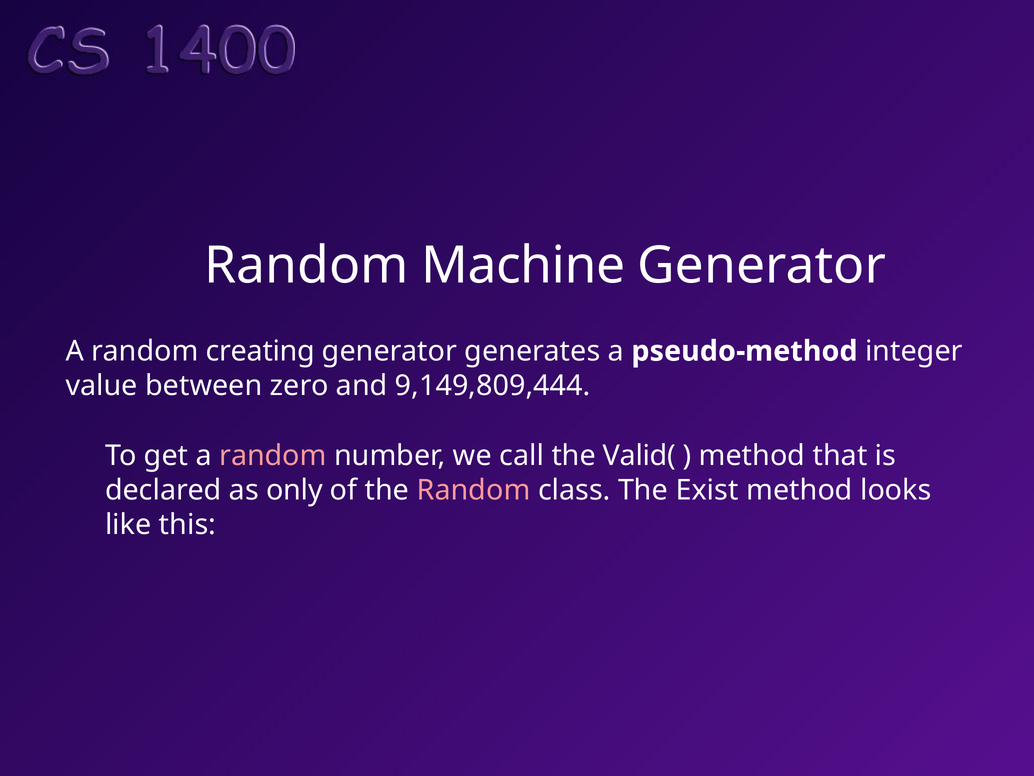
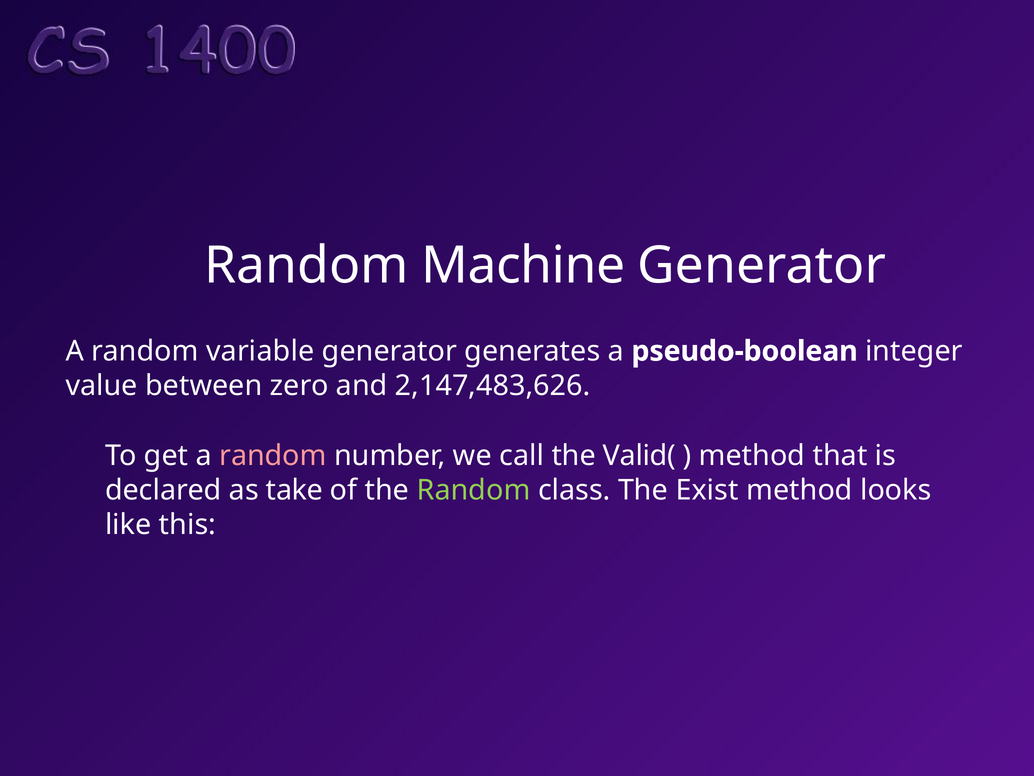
creating: creating -> variable
pseudo-method: pseudo-method -> pseudo-boolean
9,149,809,444: 9,149,809,444 -> 2,147,483,626
only: only -> take
Random at (474, 490) colour: pink -> light green
